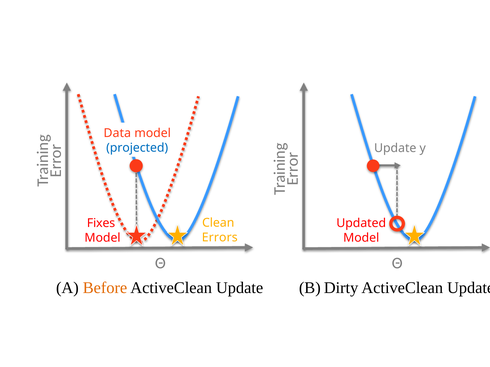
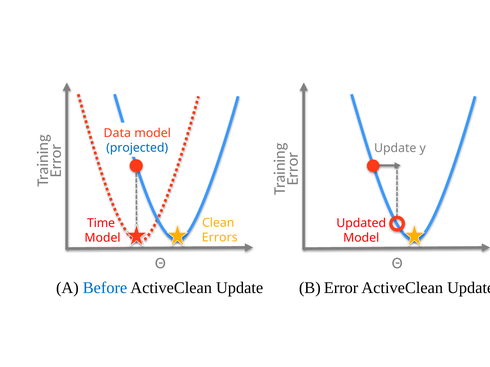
Fixes: Fixes -> Time
Before colour: orange -> blue
Dirty: Dirty -> Error
